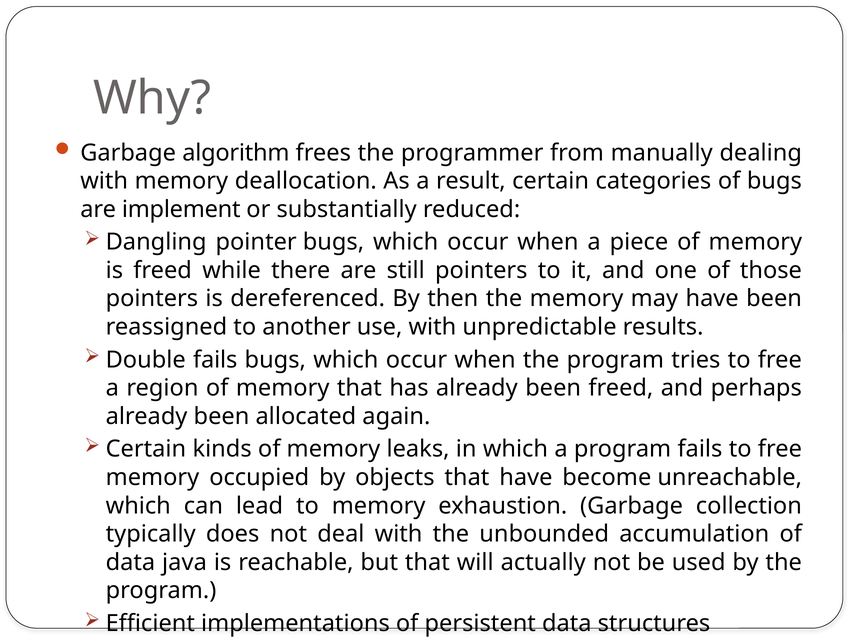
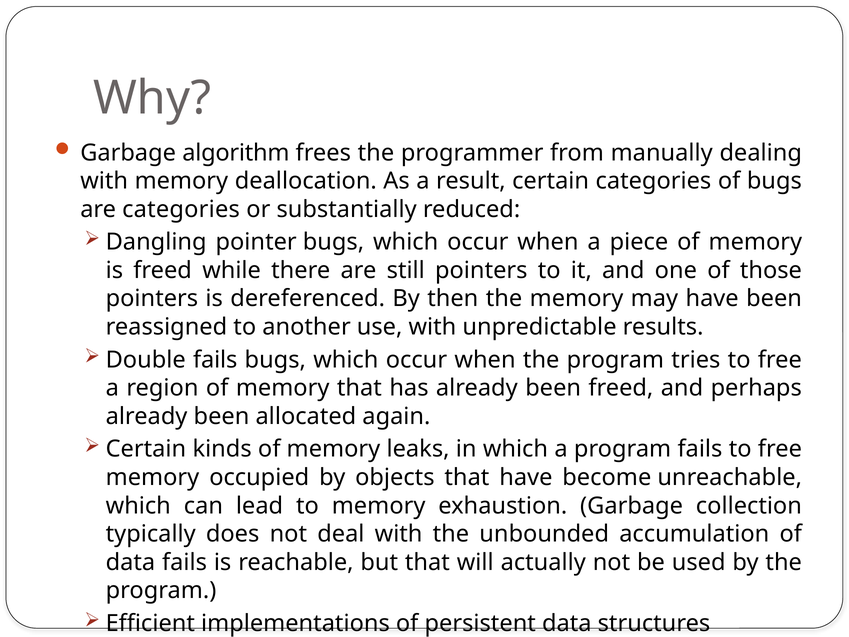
are implement: implement -> categories
data java: java -> fails
